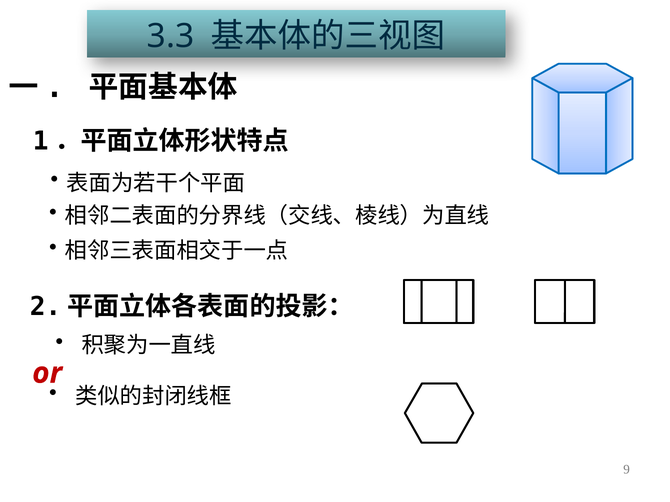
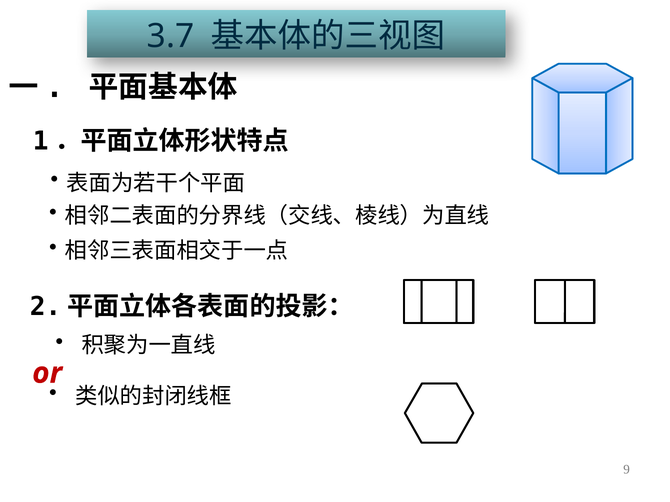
3.3: 3.3 -> 3.7
